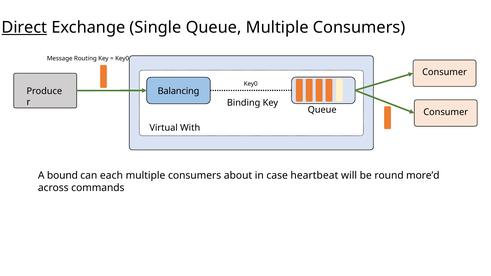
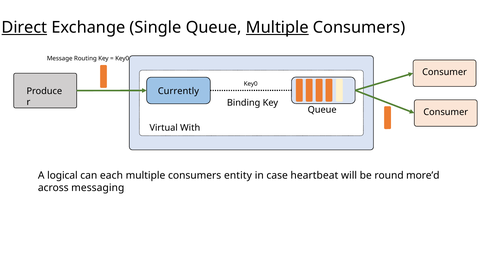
Multiple at (277, 27) underline: none -> present
Balancing: Balancing -> Currently
bound: bound -> logical
about: about -> entity
commands: commands -> messaging
